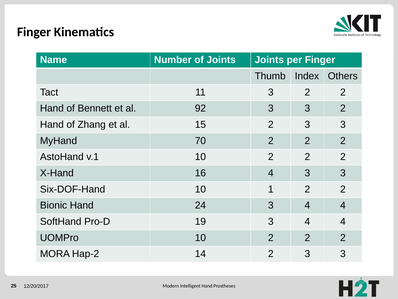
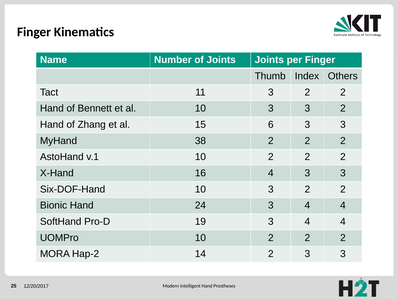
al 92: 92 -> 10
15 2: 2 -> 6
70: 70 -> 38
Six-DOF-Hand 10 1: 1 -> 3
